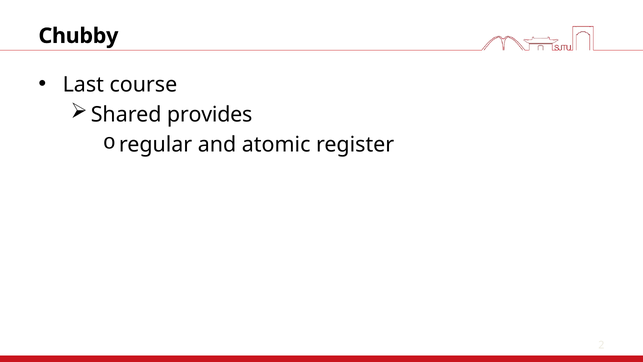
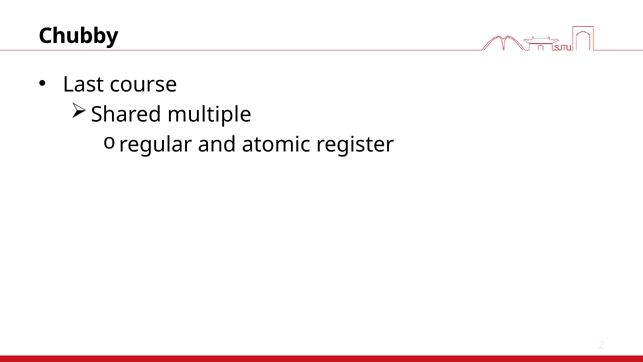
provides: provides -> multiple
